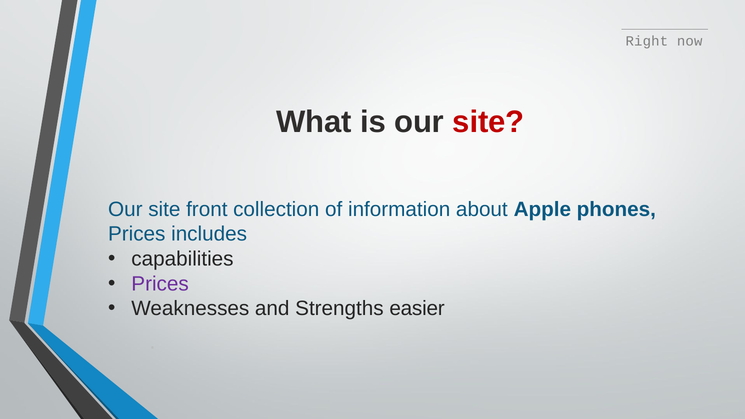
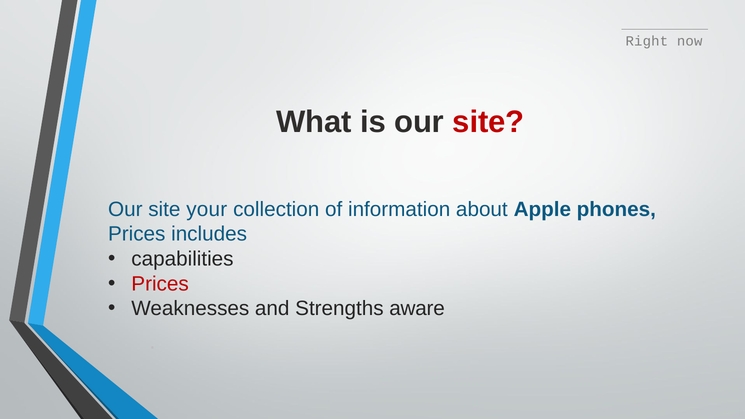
front: front -> your
Prices at (160, 284) colour: purple -> red
easier: easier -> aware
